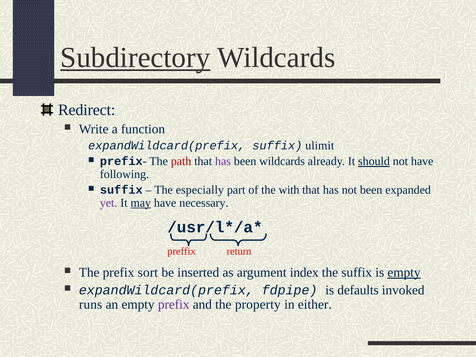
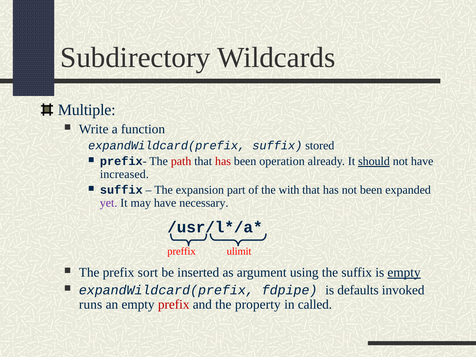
Subdirectory underline: present -> none
Redirect: Redirect -> Multiple
ulimit: ulimit -> stored
has at (223, 161) colour: purple -> red
been wildcards: wildcards -> operation
following: following -> increased
especially: especially -> expansion
may underline: present -> none
return: return -> ulimit
index: index -> using
prefix at (174, 304) colour: purple -> red
either: either -> called
